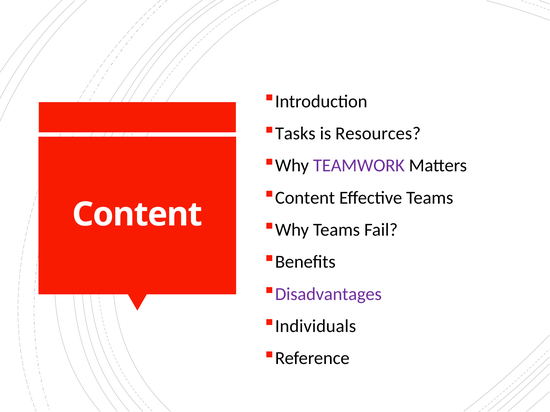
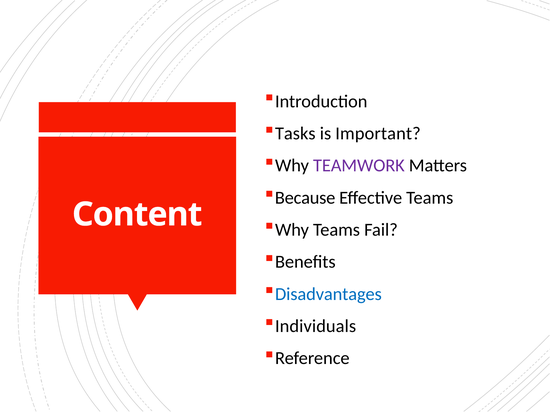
Resources: Resources -> Important
Content at (305, 198): Content -> Because
Disadvantages colour: purple -> blue
